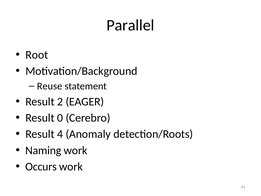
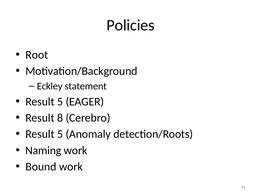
Parallel: Parallel -> Policies
Reuse: Reuse -> Eckley
2 at (60, 101): 2 -> 5
0: 0 -> 8
4 at (60, 134): 4 -> 5
Occurs: Occurs -> Bound
